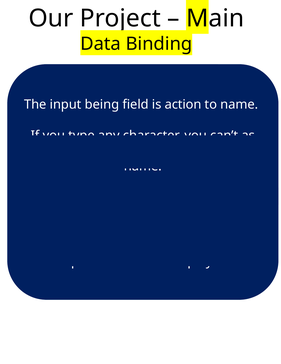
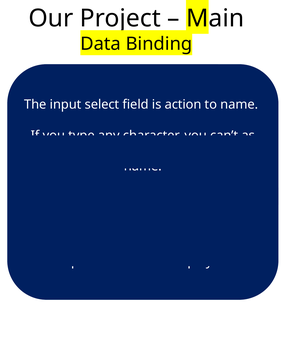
being: being -> select
